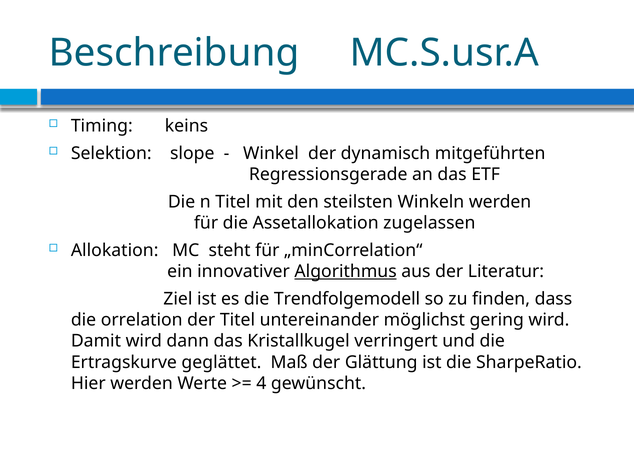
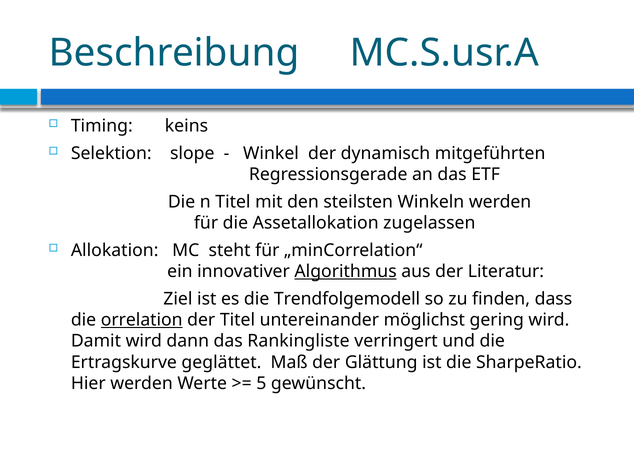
orrelation underline: none -> present
Kristallkugel: Kristallkugel -> Rankingliste
4: 4 -> 5
